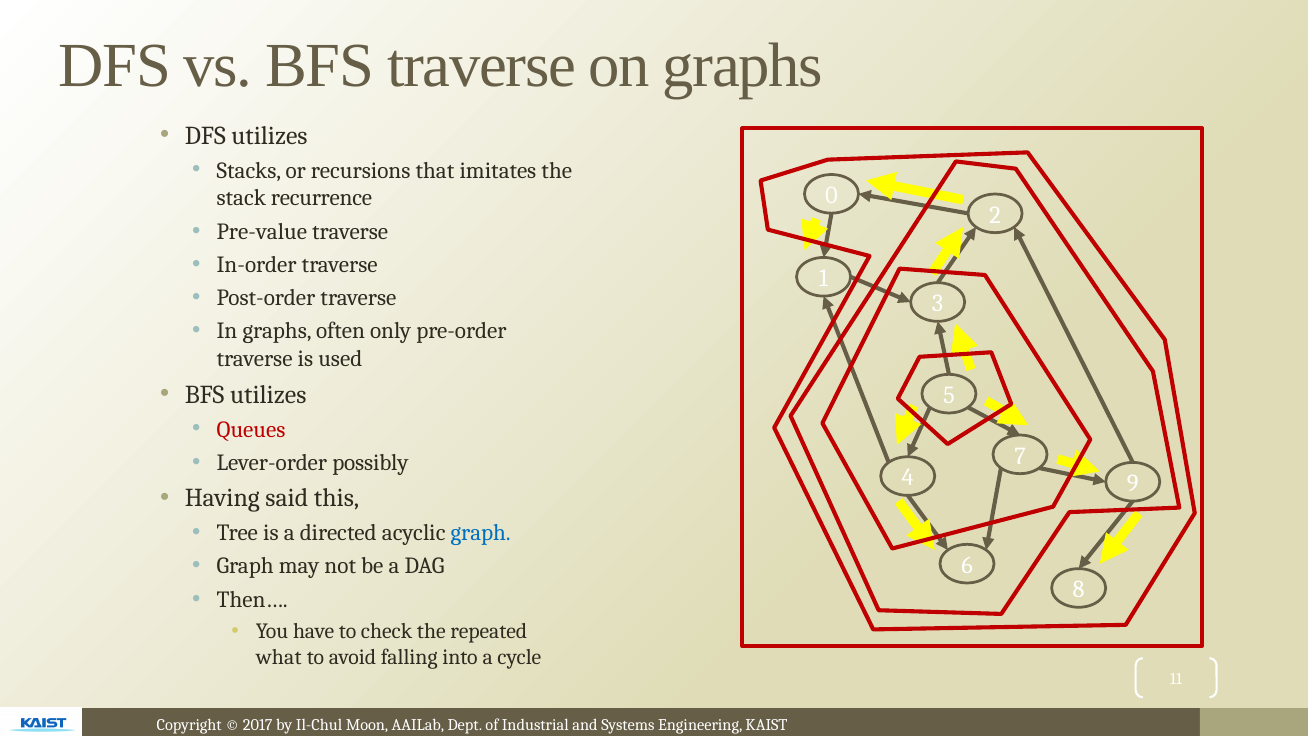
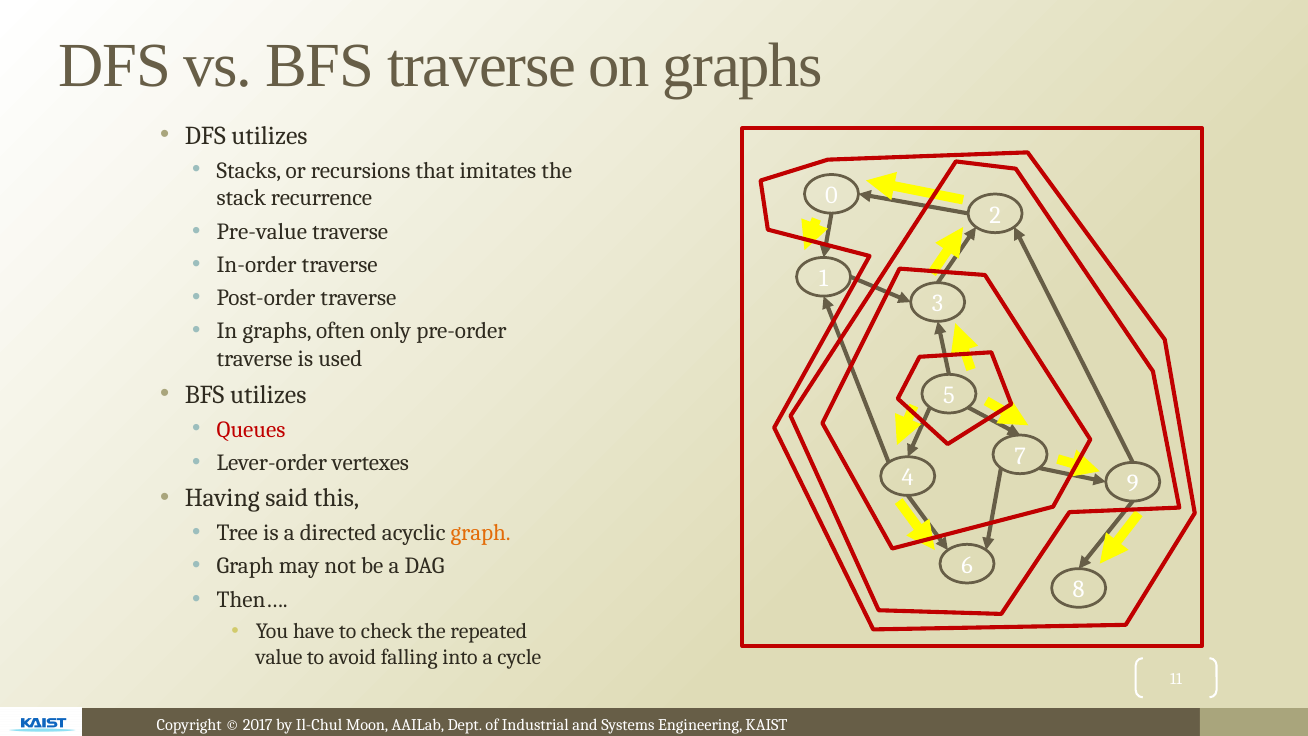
possibly: possibly -> vertexes
graph at (481, 533) colour: blue -> orange
what: what -> value
